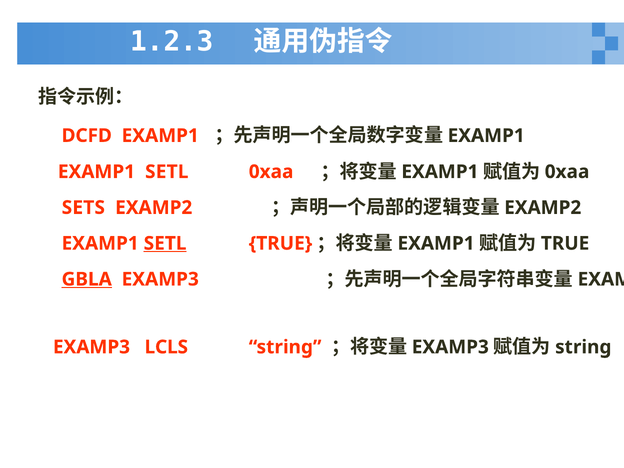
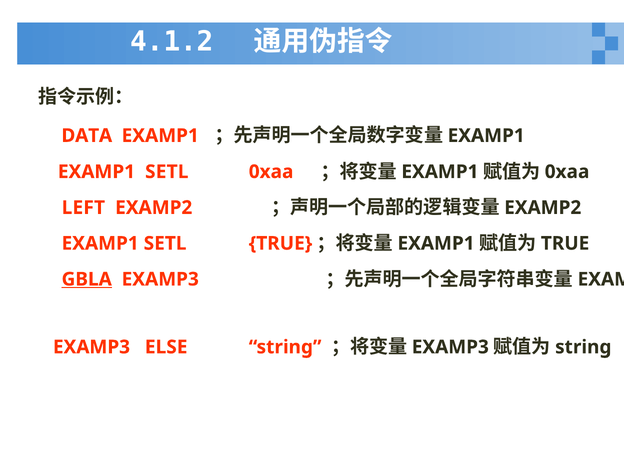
1.2.3: 1.2.3 -> 4.1.2
DCFD: DCFD -> DATA
SETS: SETS -> LEFT
SETL at (165, 243) underline: present -> none
LCLS: LCLS -> ELSE
